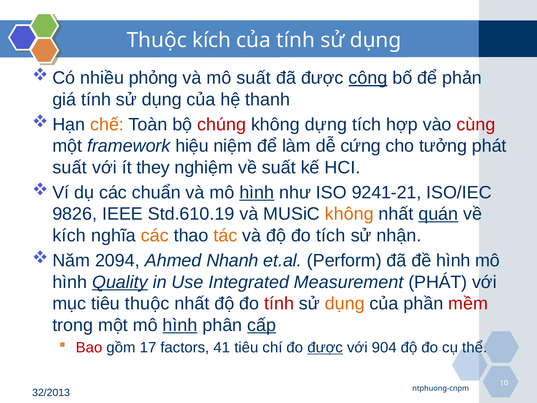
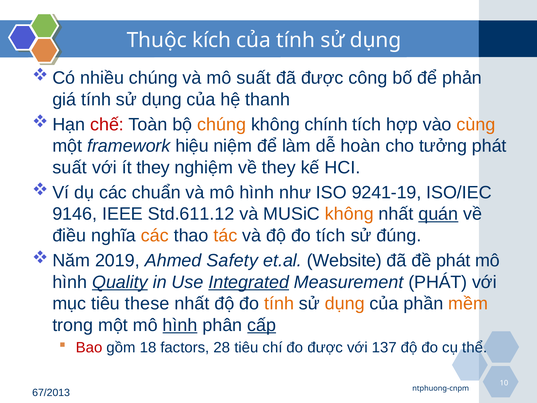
nhiều phỏng: phỏng -> chúng
công underline: present -> none
chế colour: orange -> red
chúng at (222, 124) colour: red -> orange
dựng: dựng -> chính
cùng colour: red -> orange
cứng: cứng -> hoàn
về suất: suất -> they
hình at (257, 192) underline: present -> none
9241-21: 9241-21 -> 9241-19
9826: 9826 -> 9146
Std.610.19: Std.610.19 -> Std.611.12
kích at (69, 235): kích -> điều
nhận: nhận -> đúng
2094: 2094 -> 2019
Nhanh: Nhanh -> Safety
Perform: Perform -> Website
đề hình: hình -> phát
Integrated underline: none -> present
tiêu thuộc: thuộc -> these
tính at (279, 303) colour: red -> orange
mềm colour: red -> orange
17: 17 -> 18
41: 41 -> 28
được at (325, 347) underline: present -> none
904: 904 -> 137
32/2013: 32/2013 -> 67/2013
